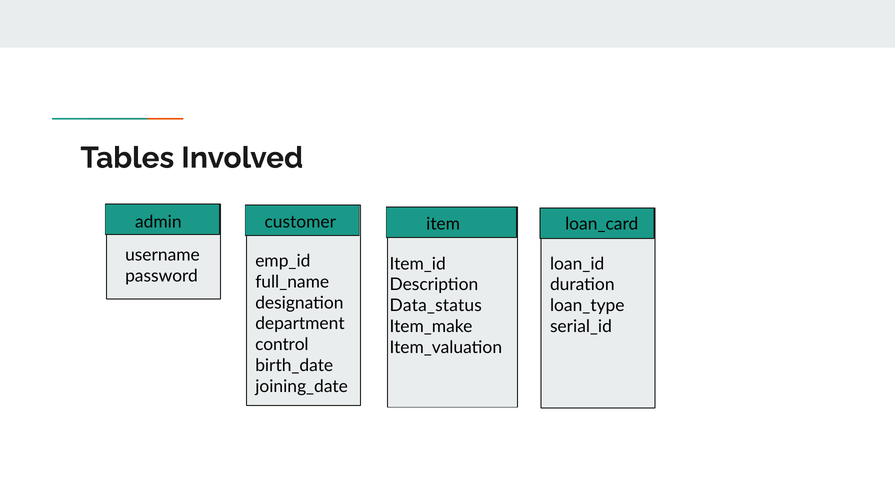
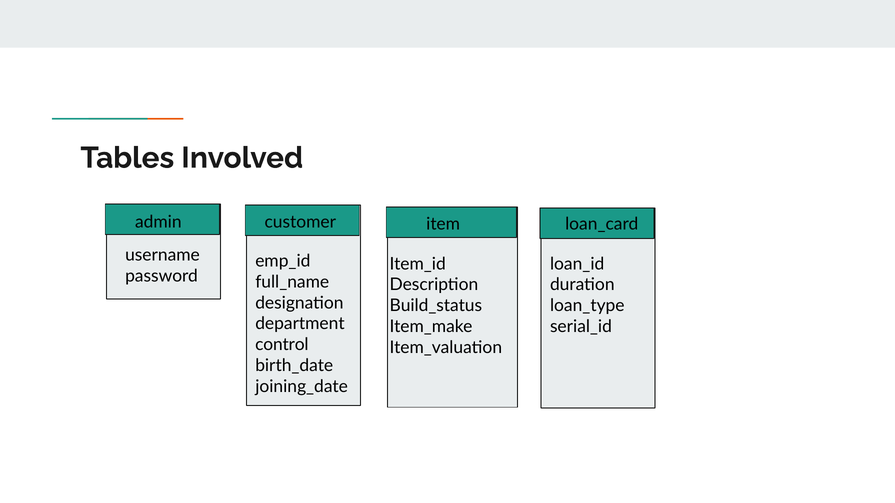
Data_status: Data_status -> Build_status
